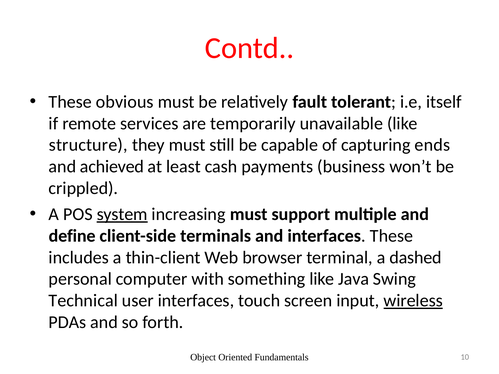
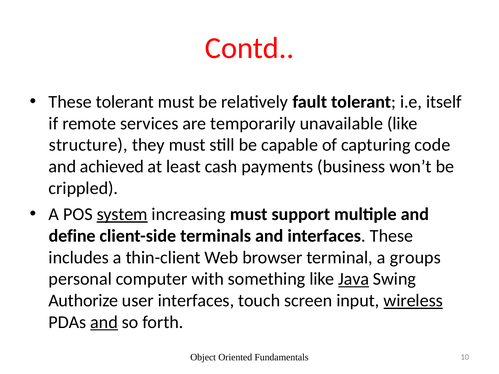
These obvious: obvious -> tolerant
ends: ends -> code
dashed: dashed -> groups
Java underline: none -> present
Technical: Technical -> Authorize
and at (104, 322) underline: none -> present
